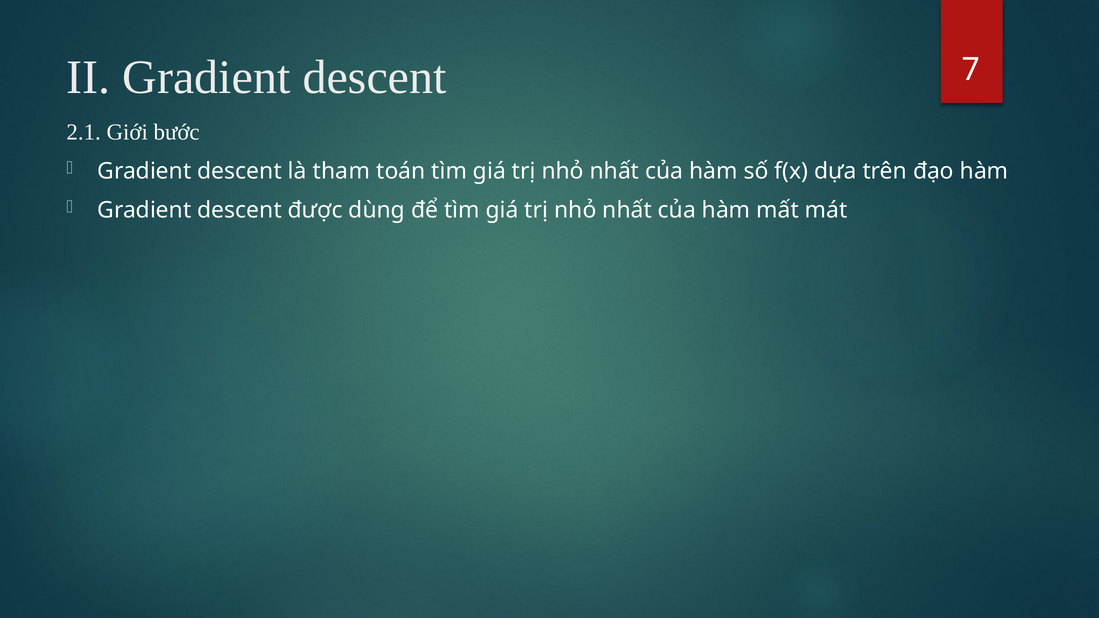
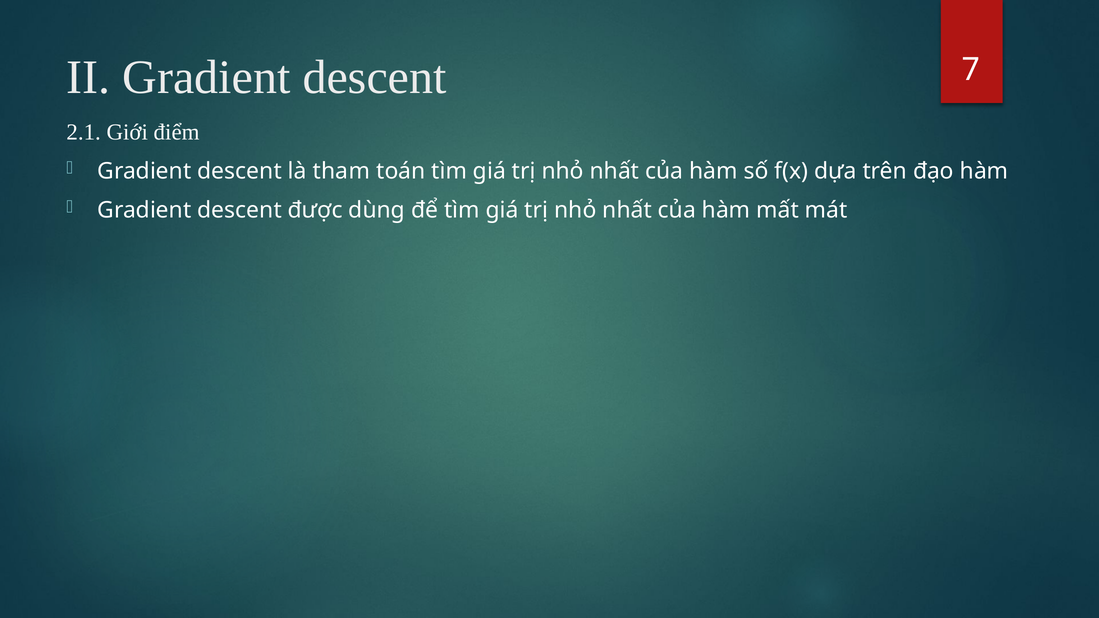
bước: bước -> điểm
